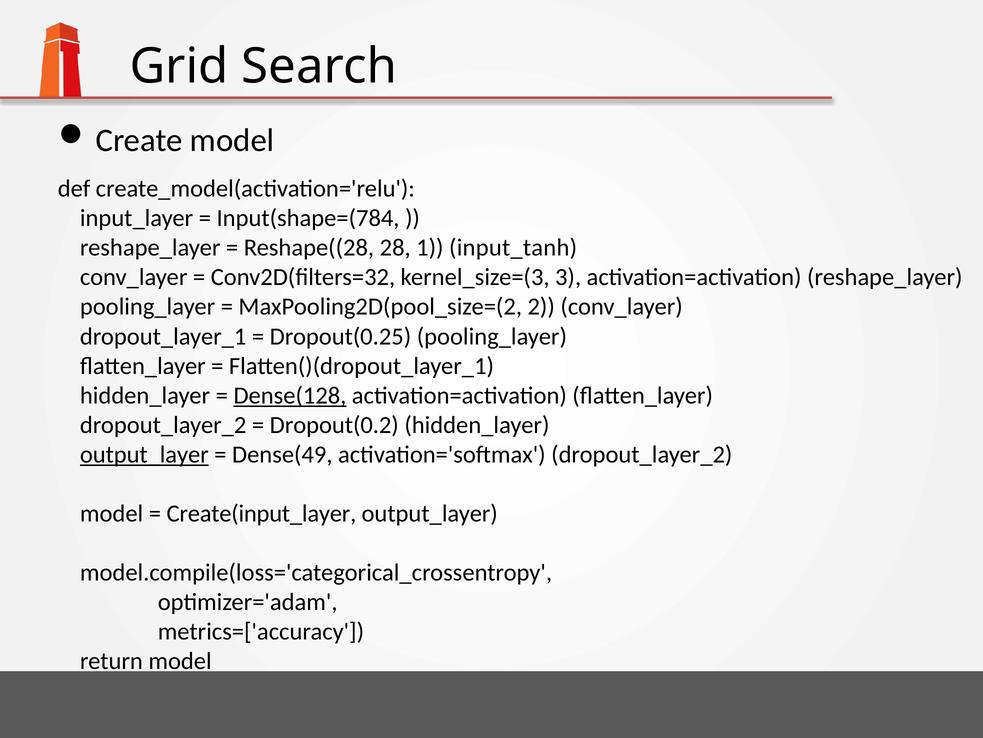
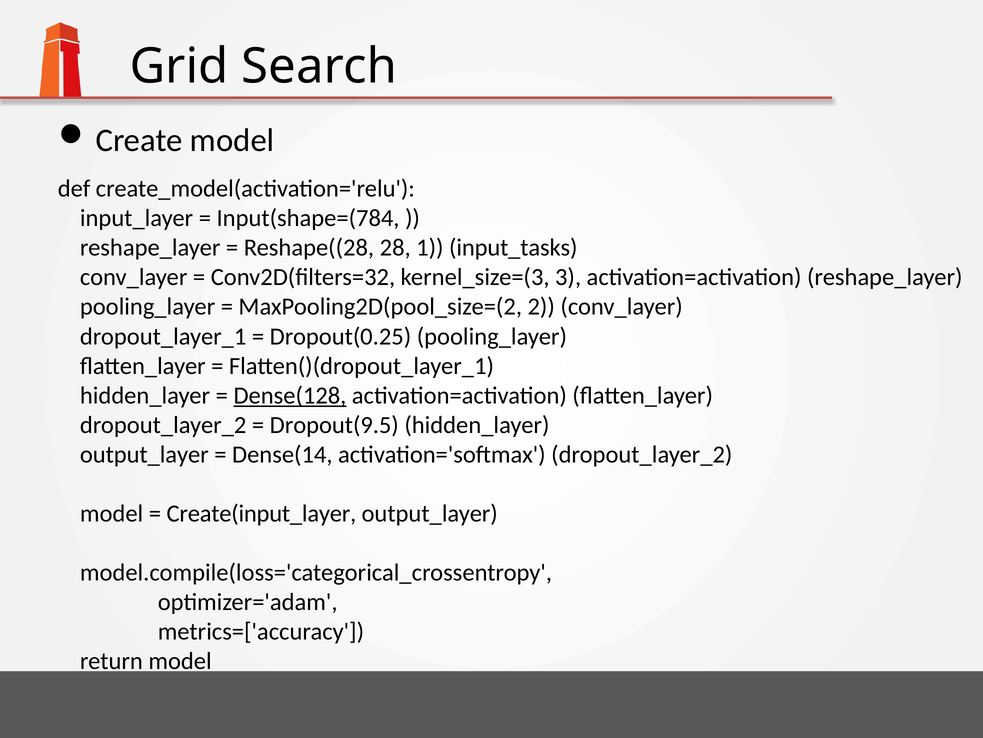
input_tanh: input_tanh -> input_tasks
Dropout(0.2: Dropout(0.2 -> Dropout(9.5
output_layer at (144, 454) underline: present -> none
Dense(49: Dense(49 -> Dense(14
